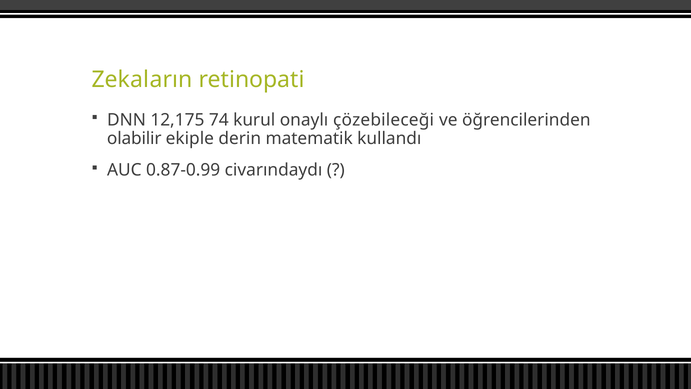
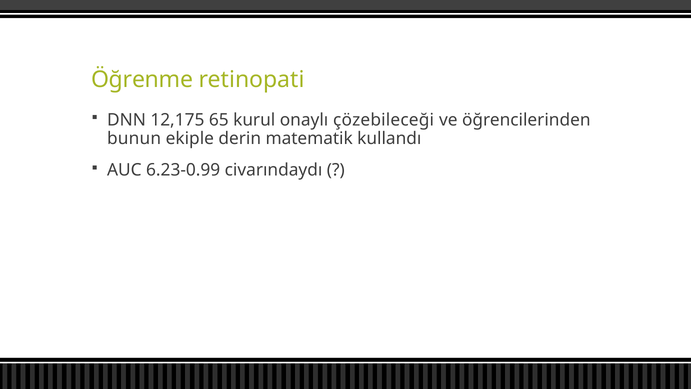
Zekaların: Zekaların -> Öğrenme
74: 74 -> 65
olabilir: olabilir -> bunun
0.87-0.99: 0.87-0.99 -> 6.23-0.99
